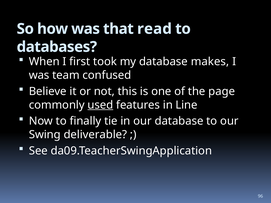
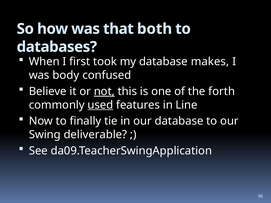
read: read -> both
team: team -> body
not underline: none -> present
page: page -> forth
